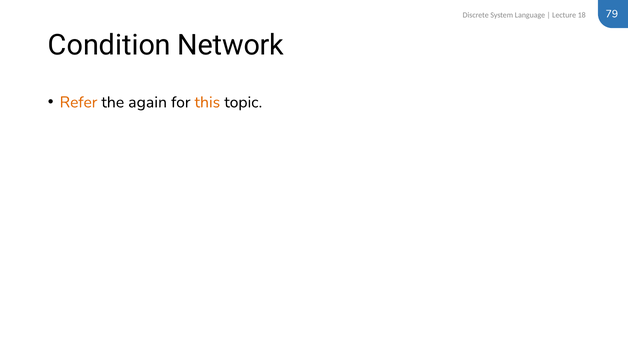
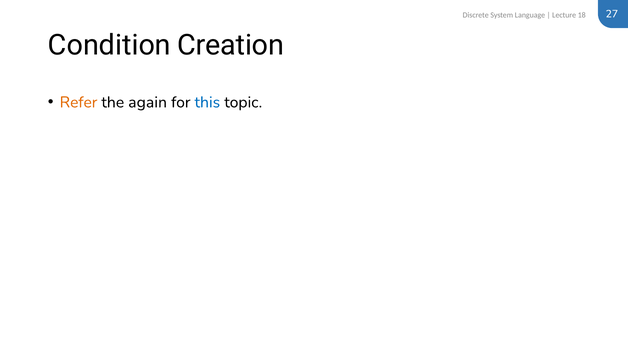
79: 79 -> 27
Network: Network -> Creation
this colour: orange -> blue
